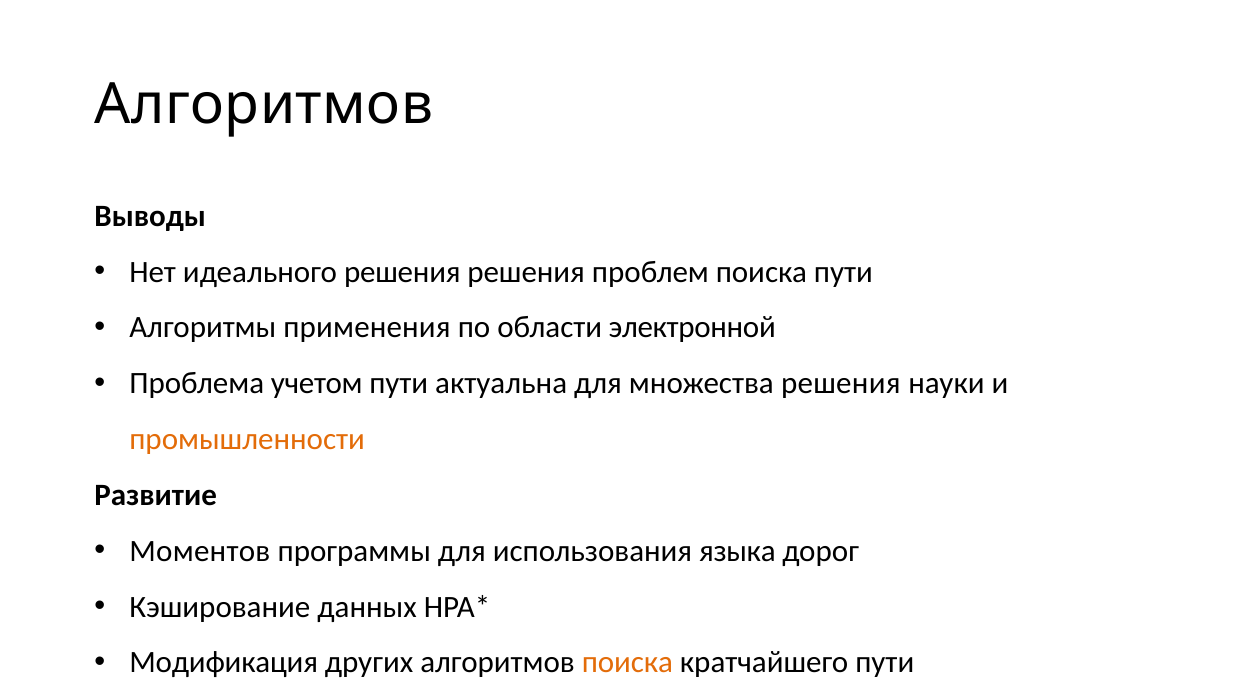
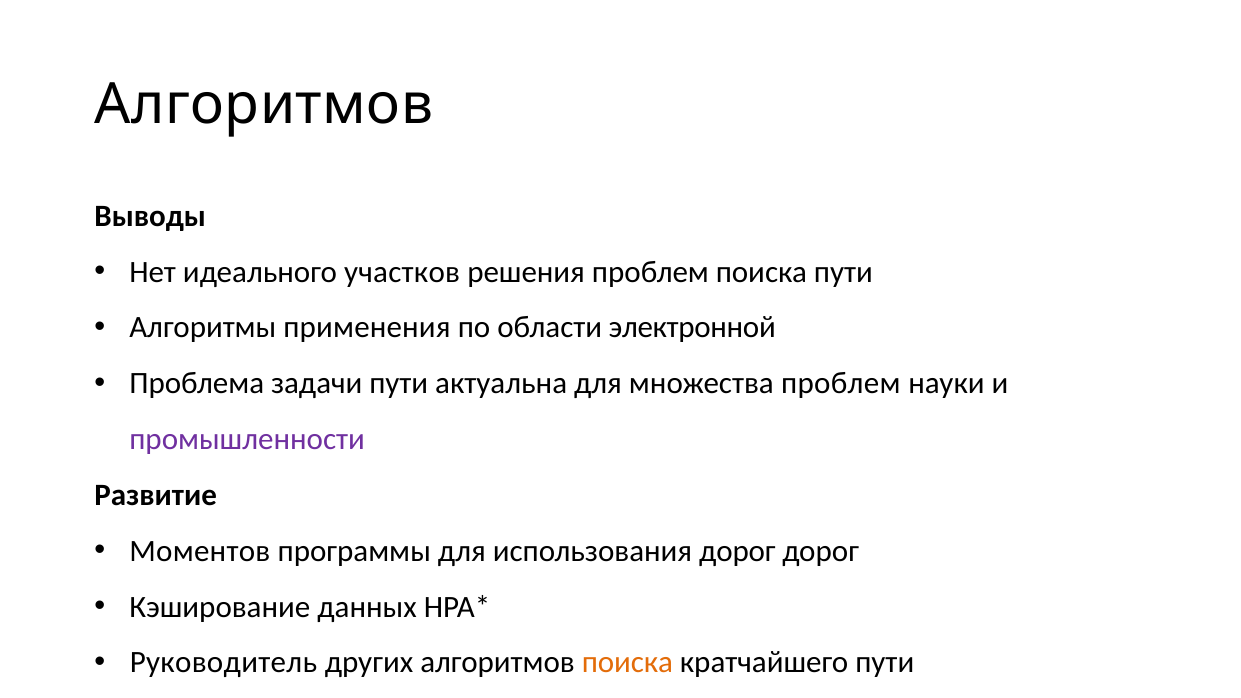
идеального решения: решения -> участков
учетом: учетом -> задачи
множества решения: решения -> проблем
промышленности colour: orange -> purple
использования языка: языка -> дорог
Модификация: Модификация -> Руководитель
